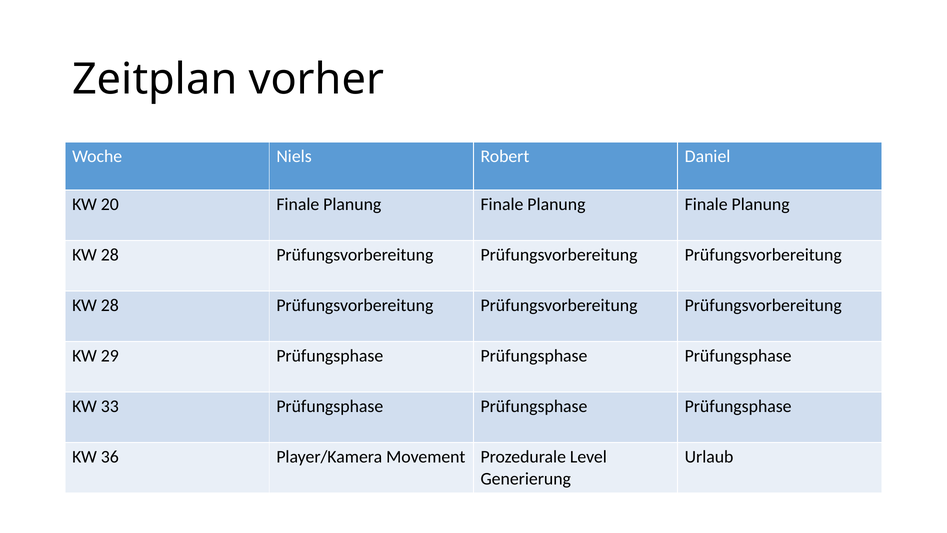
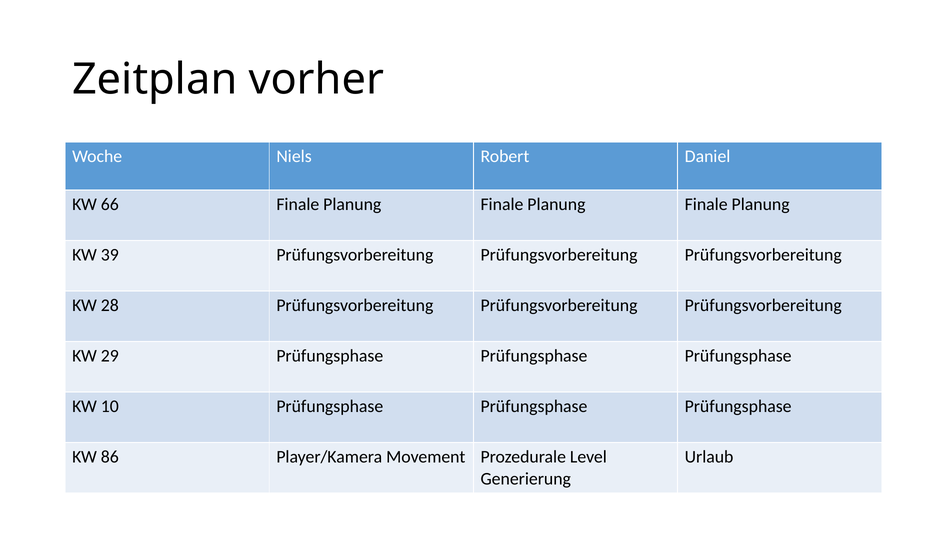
20: 20 -> 66
28 at (110, 255): 28 -> 39
33: 33 -> 10
36: 36 -> 86
